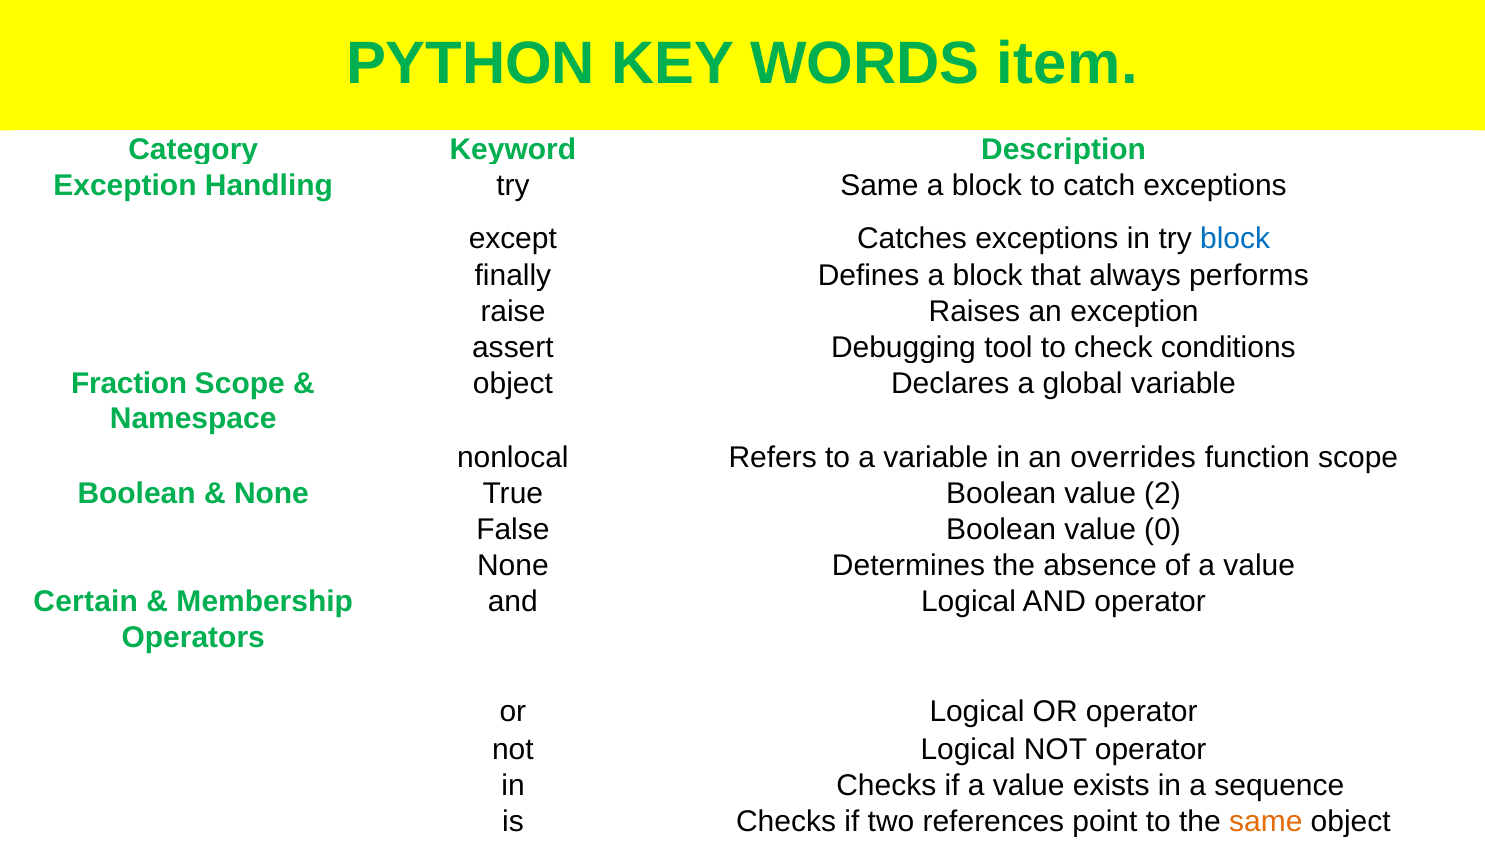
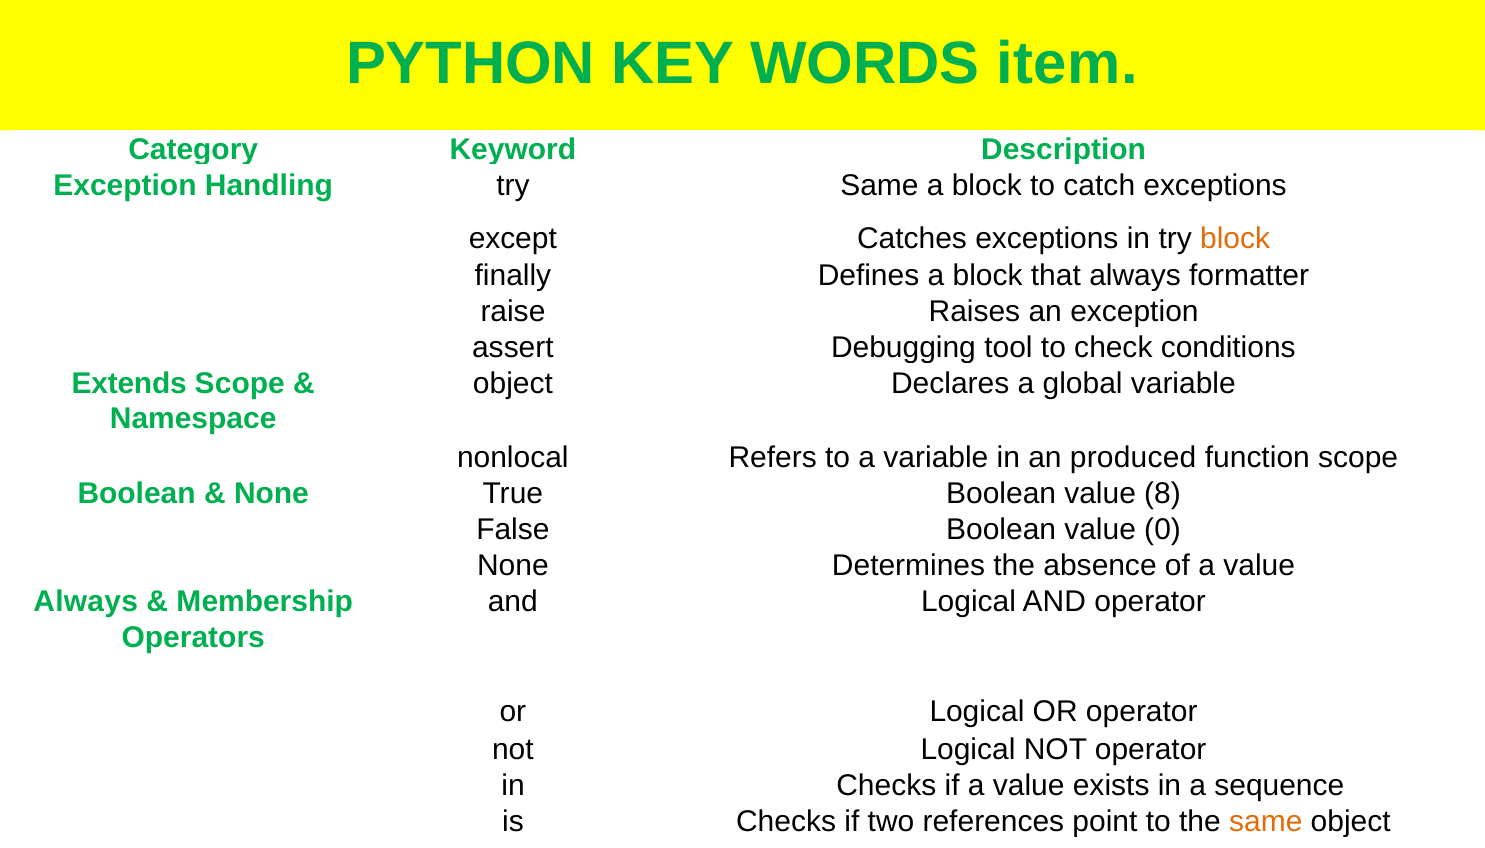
block at (1235, 239) colour: blue -> orange
performs: performs -> formatter
Fraction: Fraction -> Extends
overrides: overrides -> produced
2: 2 -> 8
Certain at (86, 602): Certain -> Always
